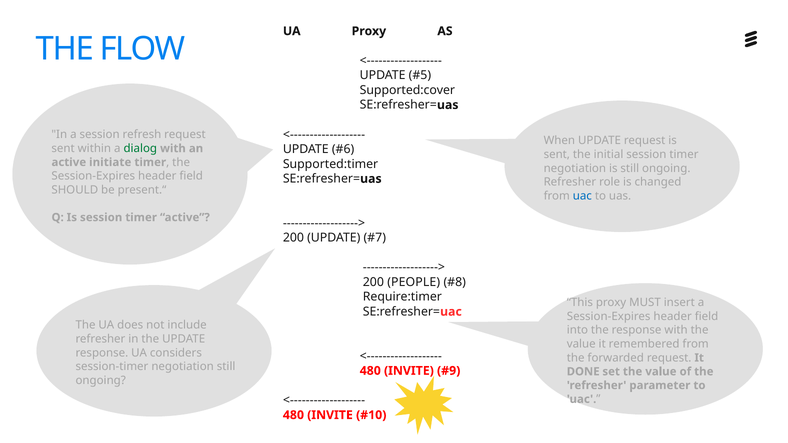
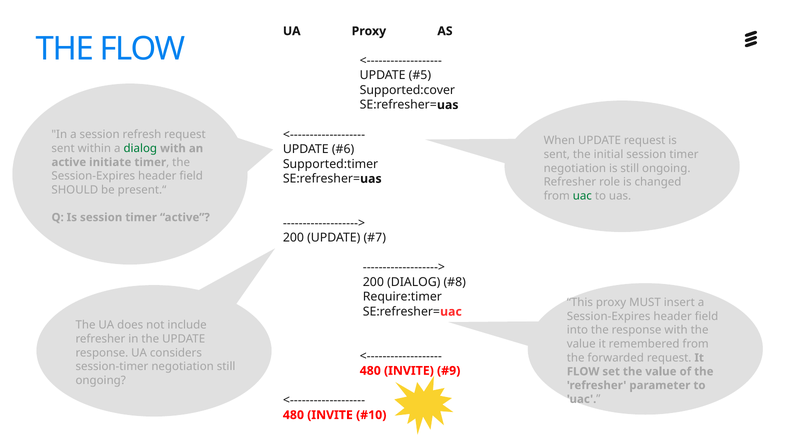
uac at (582, 196) colour: blue -> green
200 PEOPLE: PEOPLE -> DIALOG
DONE at (583, 372): DONE -> FLOW
